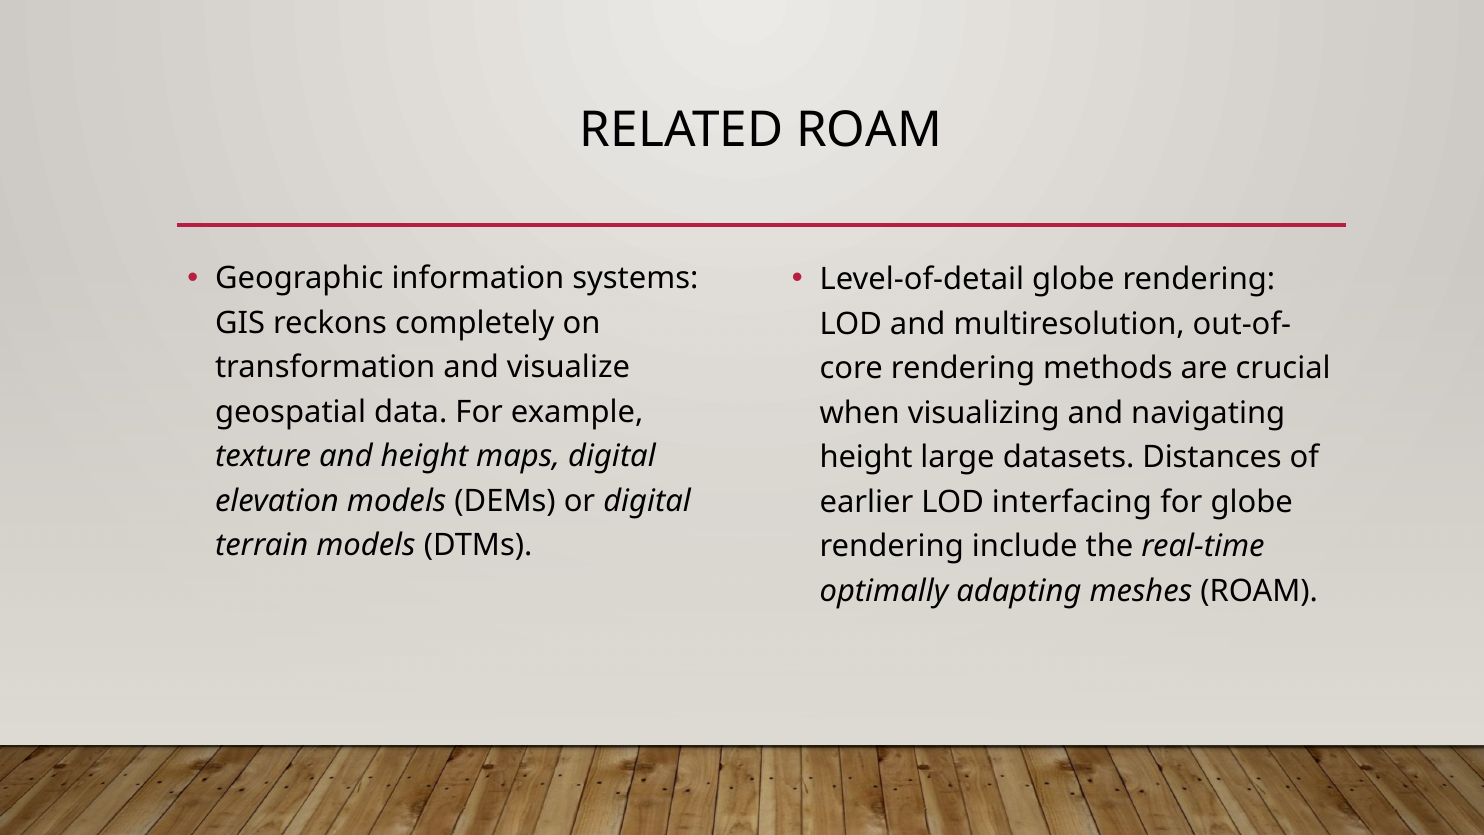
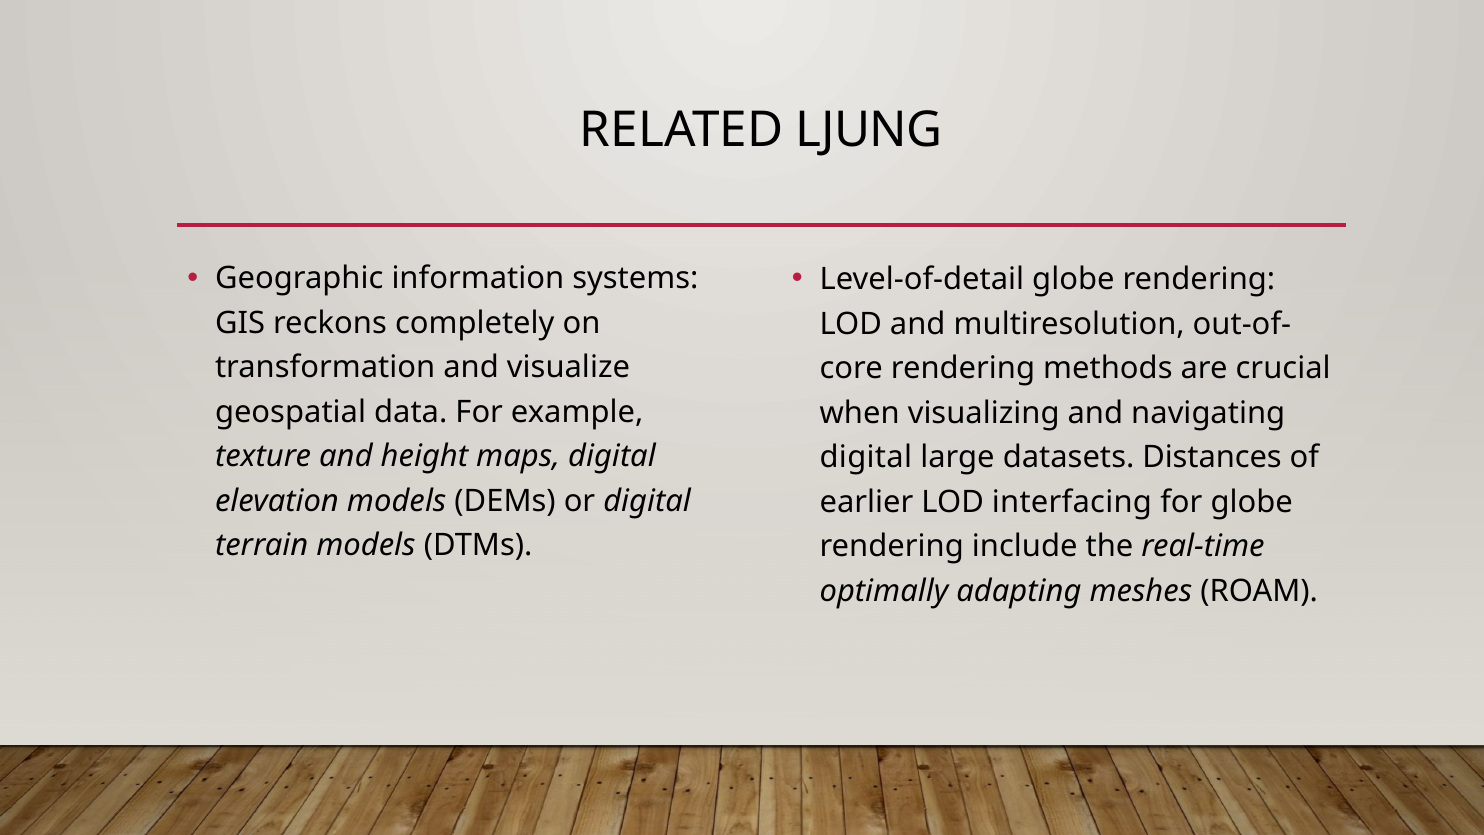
RELATED ROAM: ROAM -> LJUNG
height at (866, 457): height -> digital
